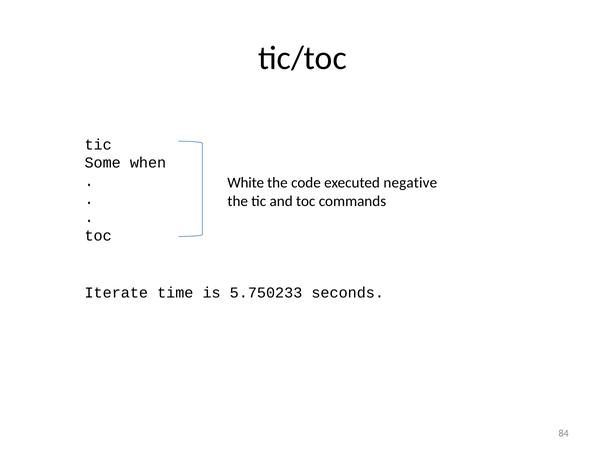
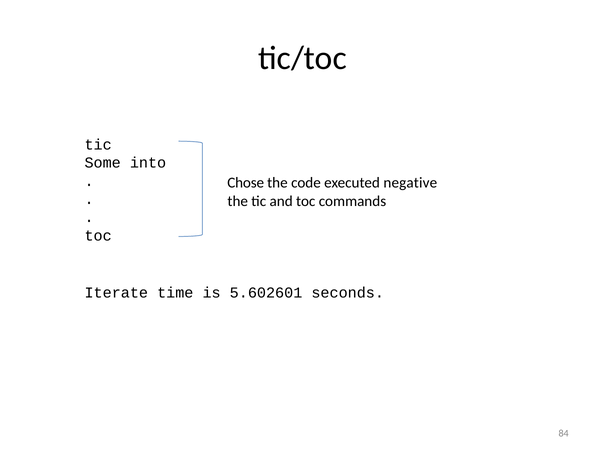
when: when -> into
White: White -> Chose
5.750233: 5.750233 -> 5.602601
